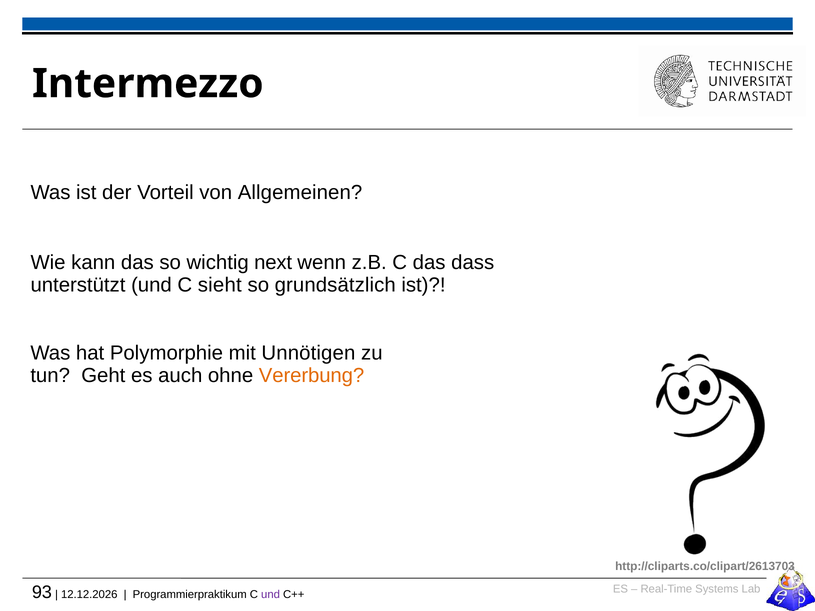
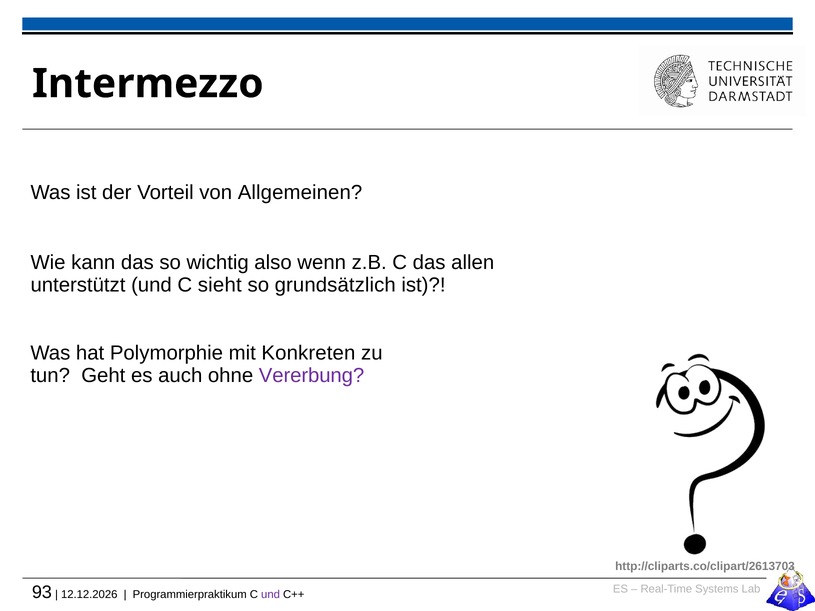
next: next -> also
dass: dass -> allen
Unnötigen: Unnötigen -> Konkreten
Vererbung colour: orange -> purple
